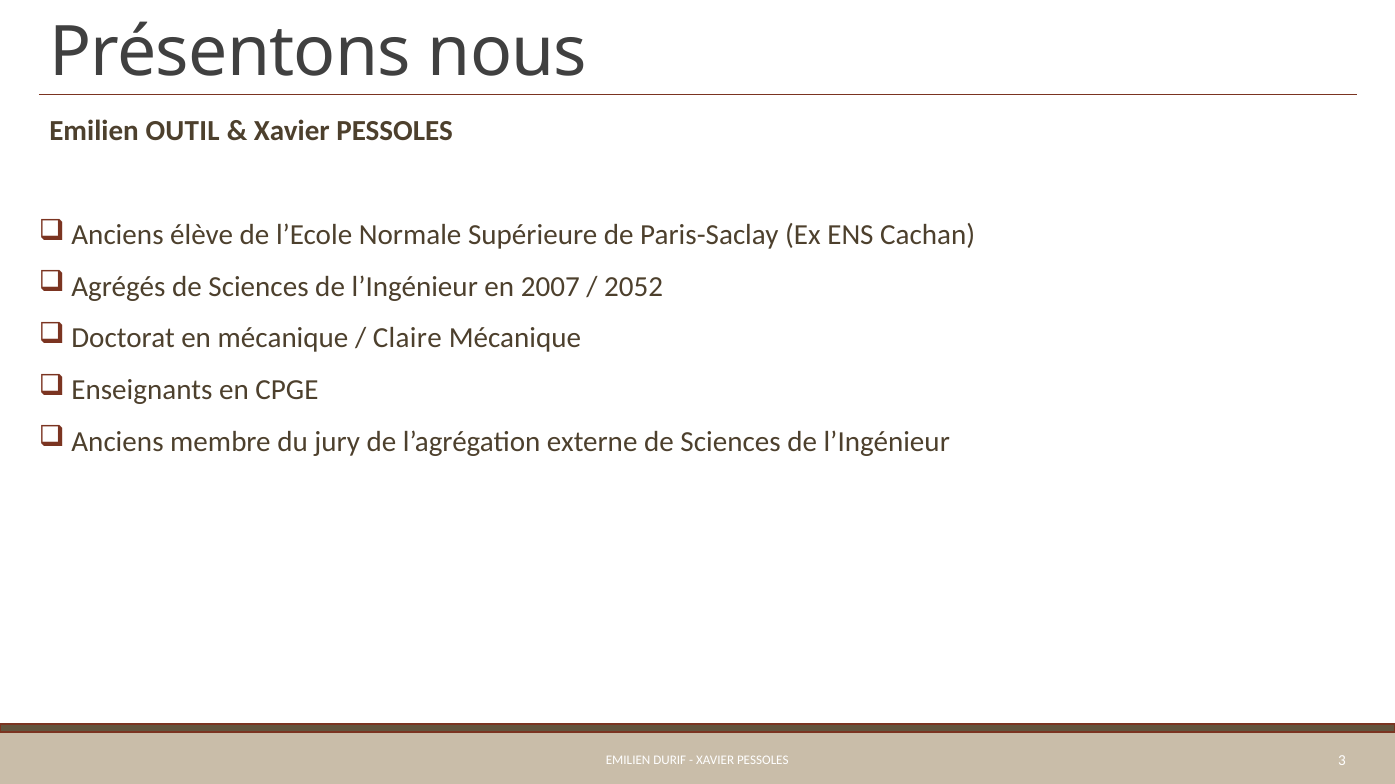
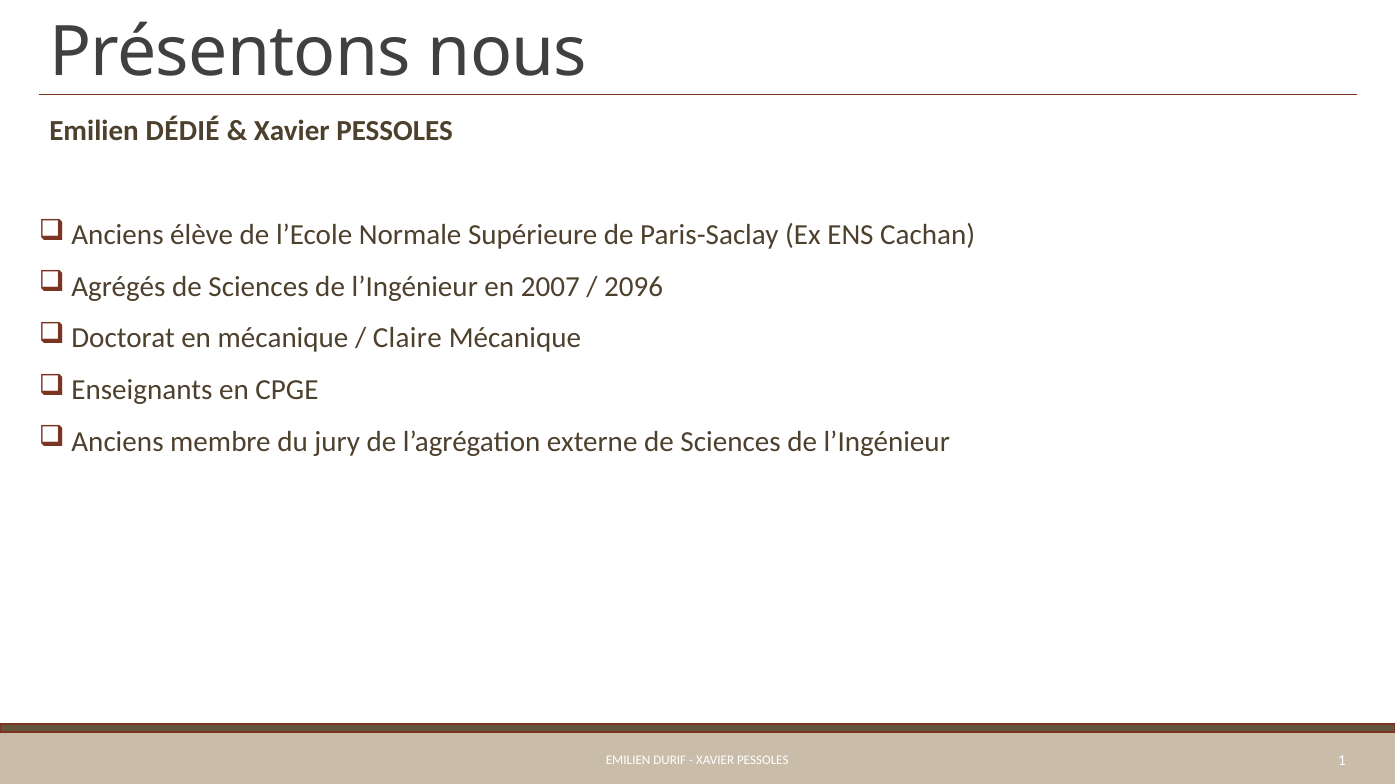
OUTIL: OUTIL -> DÉDIÉ
2052: 2052 -> 2096
3: 3 -> 1
